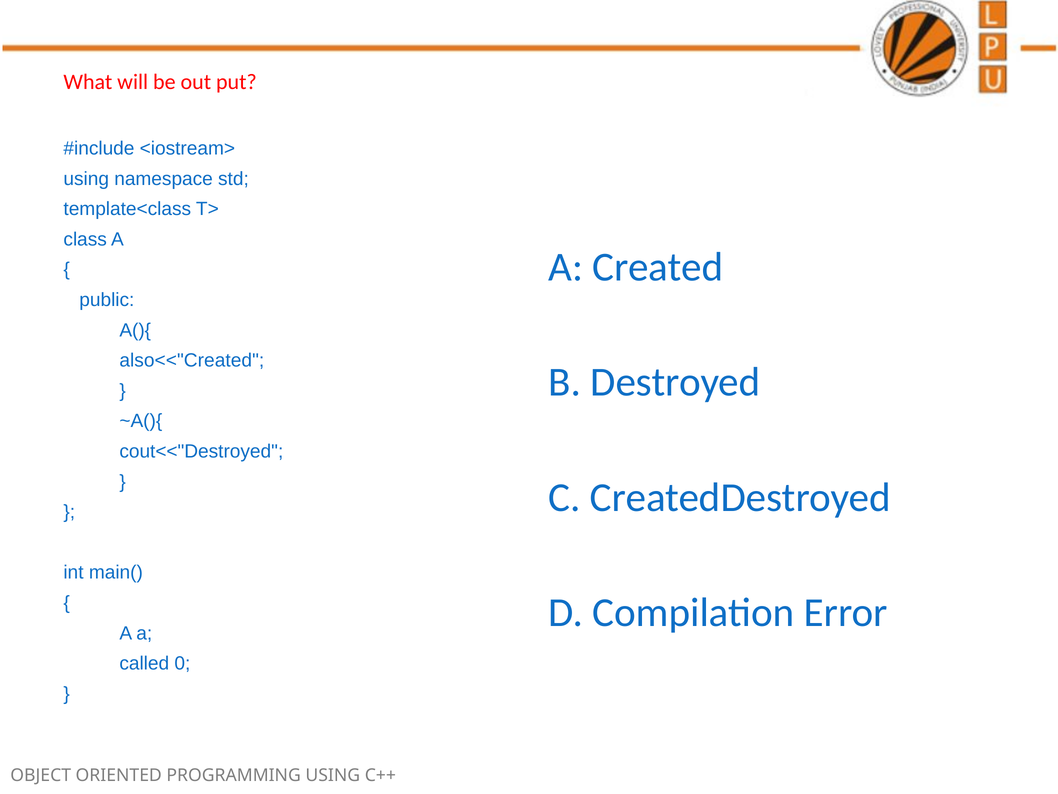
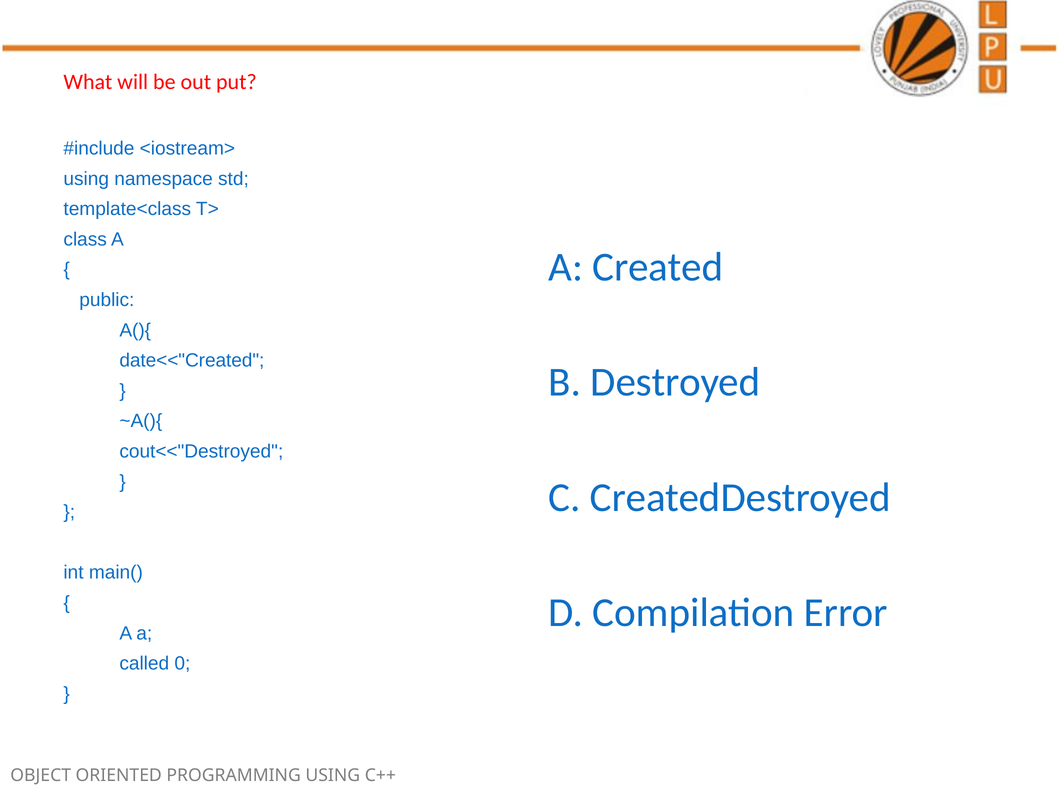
also<<"Created: also<<"Created -> date<<"Created
